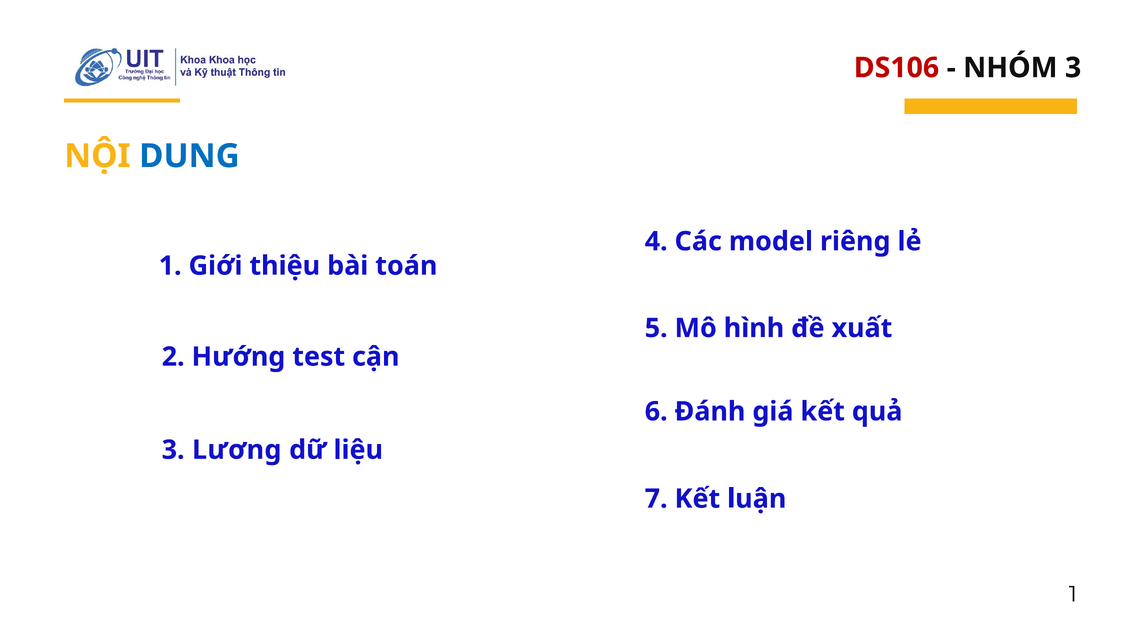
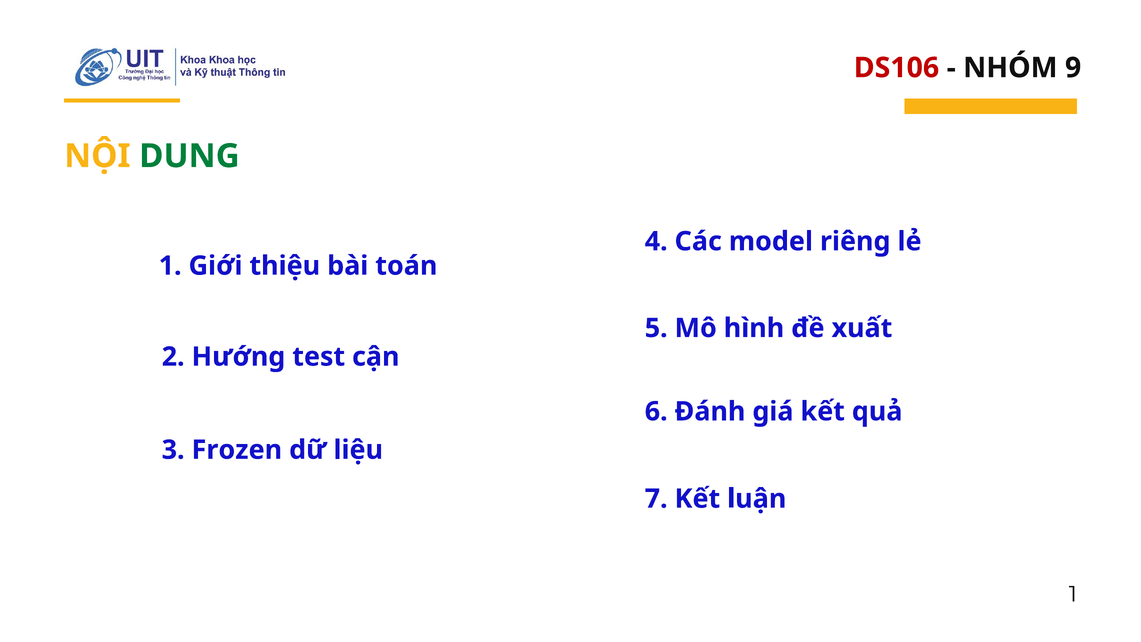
NHÓM 3: 3 -> 9
DUNG colour: blue -> green
Lương: Lương -> Frozen
